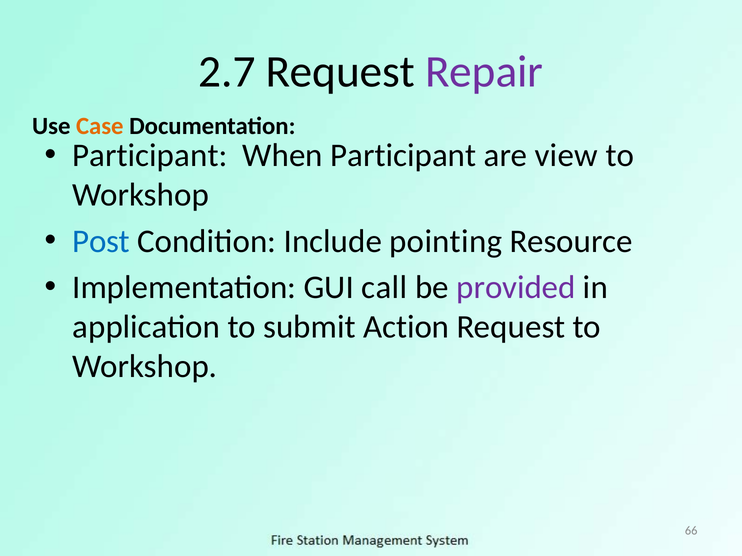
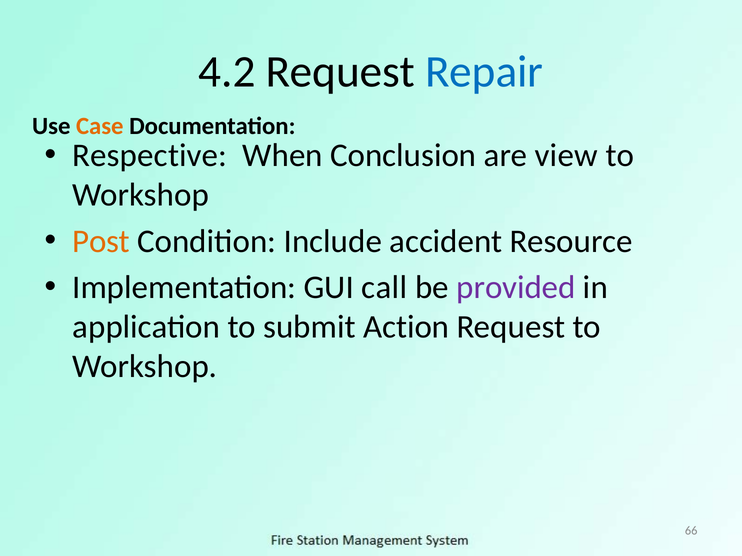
2.7: 2.7 -> 4.2
Repair colour: purple -> blue
Participant at (150, 156): Participant -> Respective
When Participant: Participant -> Conclusion
Post colour: blue -> orange
pointing: pointing -> accident
